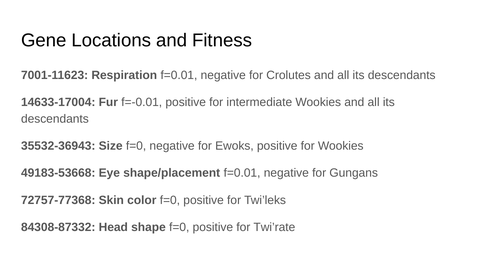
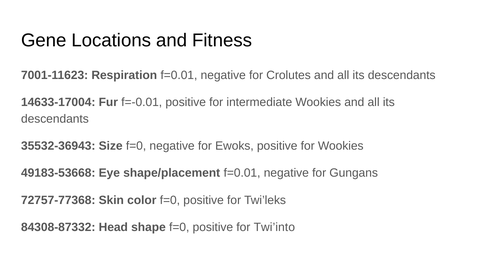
Twi’rate: Twi’rate -> Twi’into
